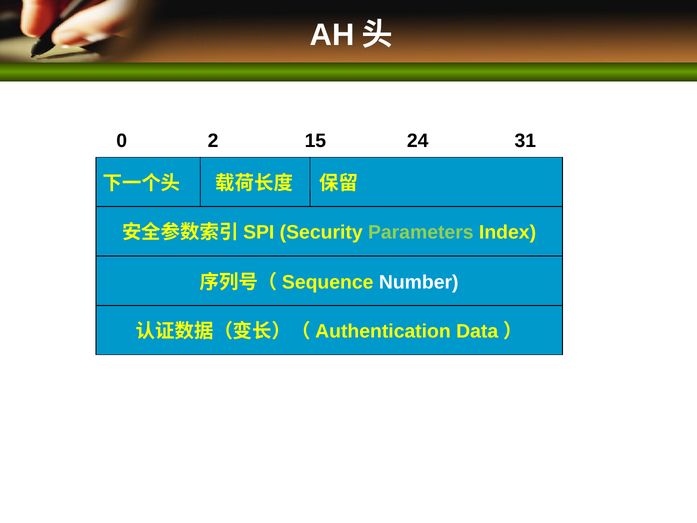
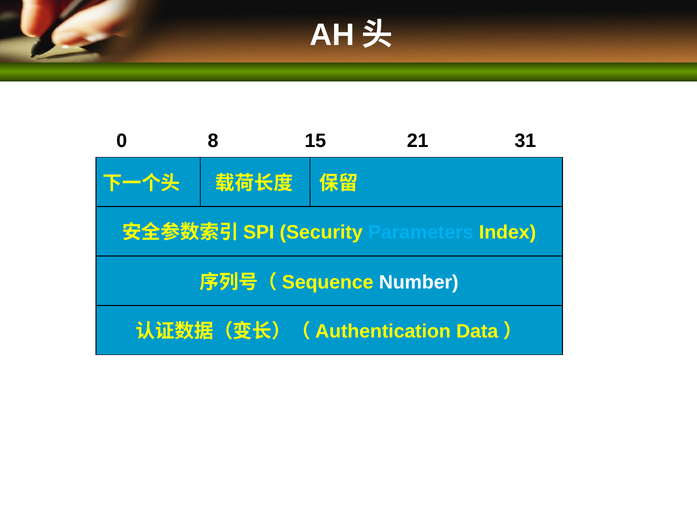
2: 2 -> 8
24: 24 -> 21
Parameters colour: light green -> light blue
